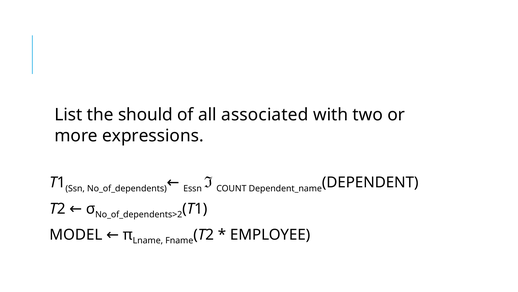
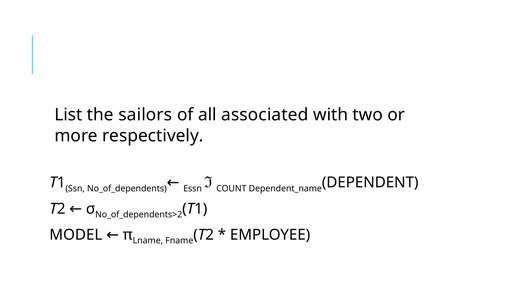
should: should -> sailors
expressions: expressions -> respectively
